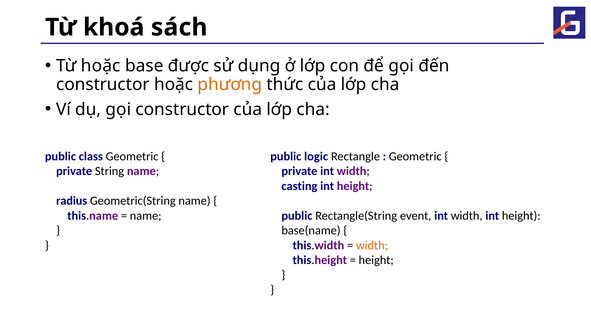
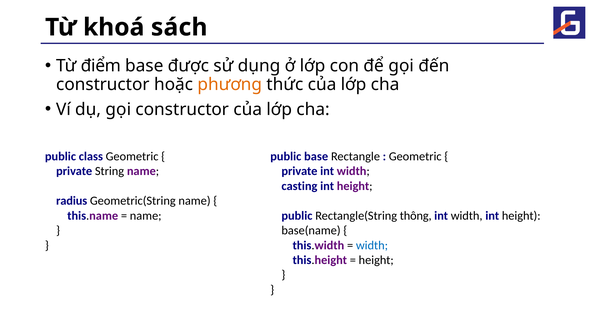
Từ hoặc: hoặc -> điểm
public logic: logic -> base
event: event -> thông
width at (372, 245) colour: orange -> blue
